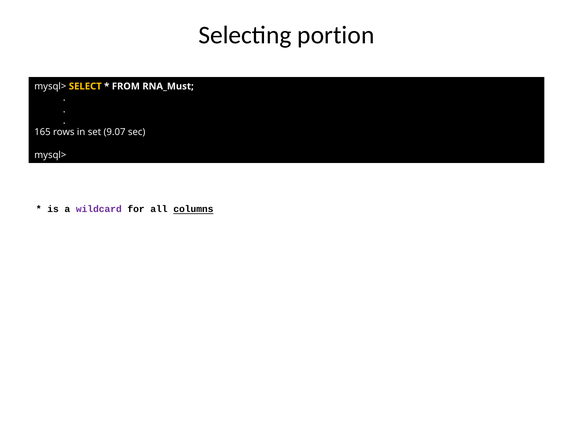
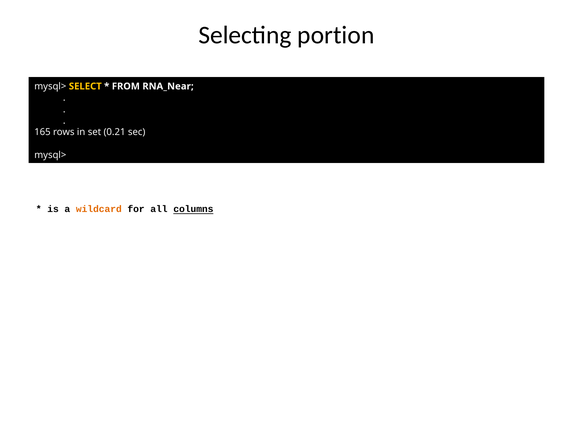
RNA_Must: RNA_Must -> RNA_Near
9.07: 9.07 -> 0.21
wildcard colour: purple -> orange
